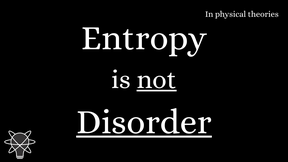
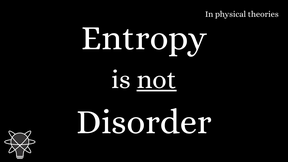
Disorder underline: present -> none
